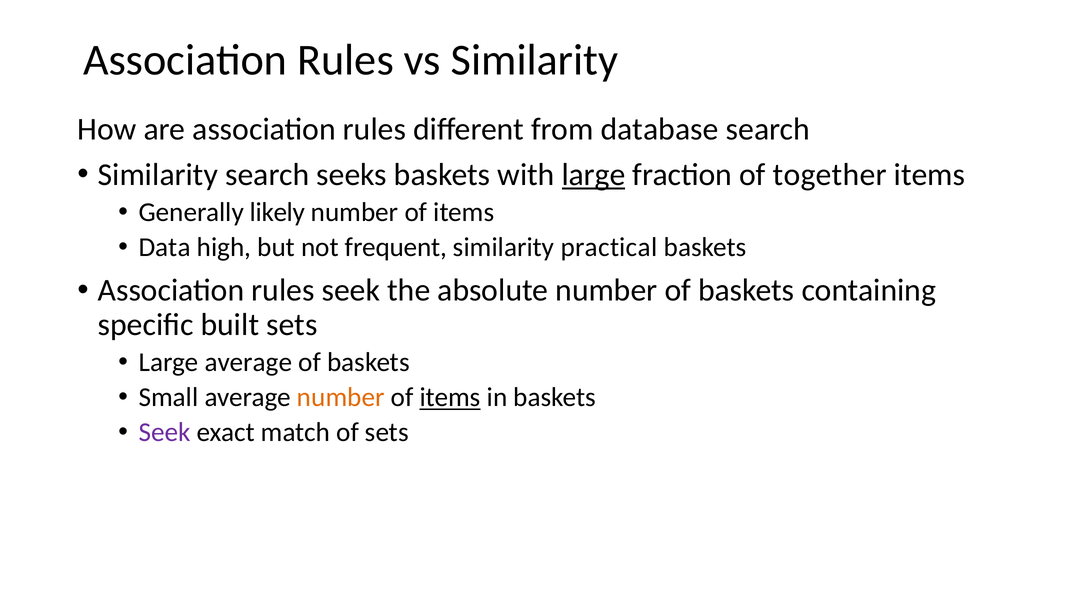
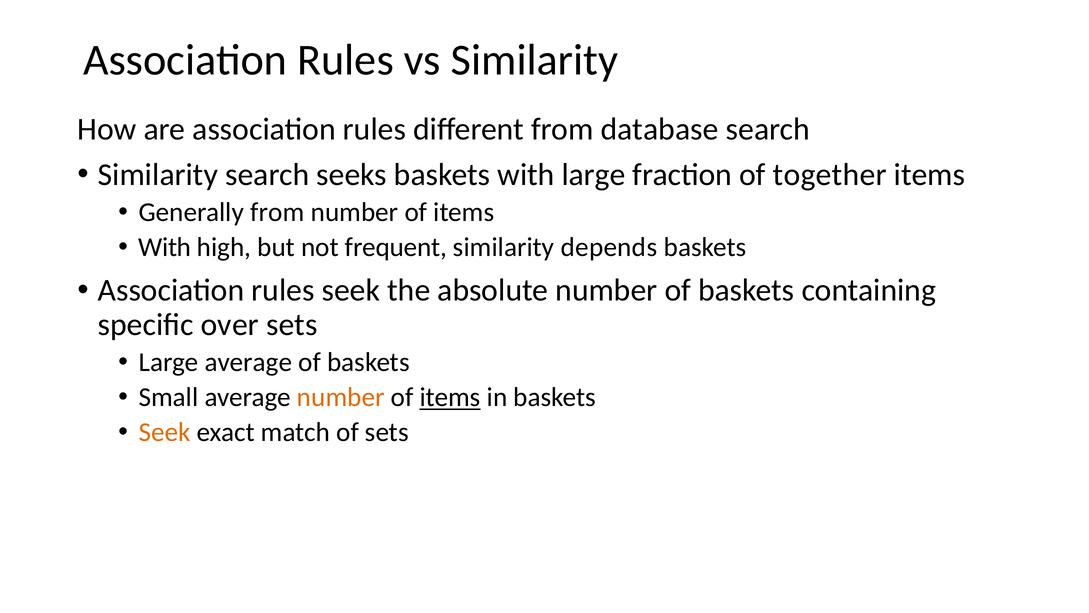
large at (594, 175) underline: present -> none
Generally likely: likely -> from
Data at (165, 247): Data -> With
practical: practical -> depends
built: built -> over
Seek at (165, 432) colour: purple -> orange
